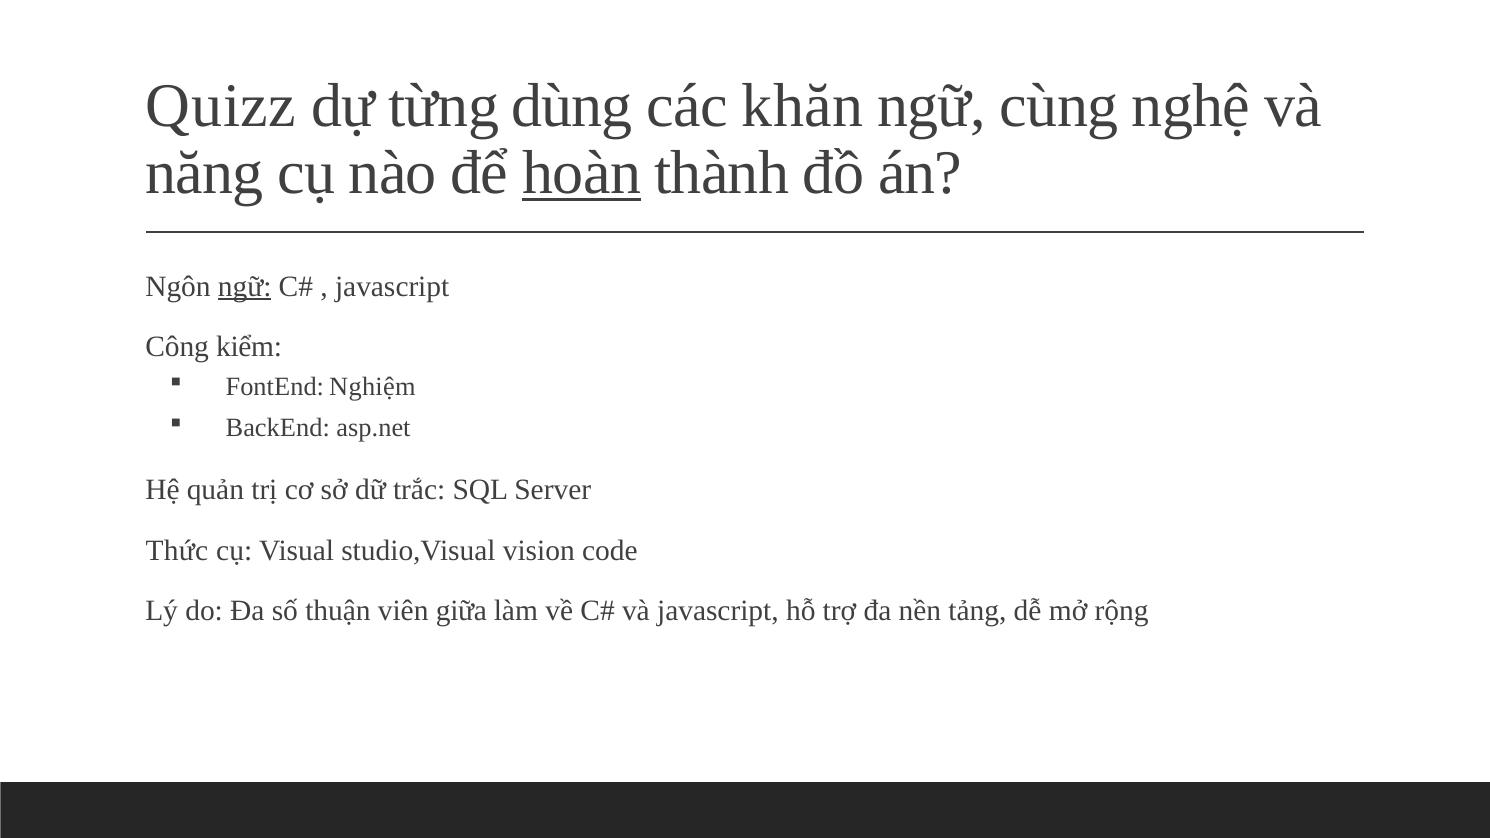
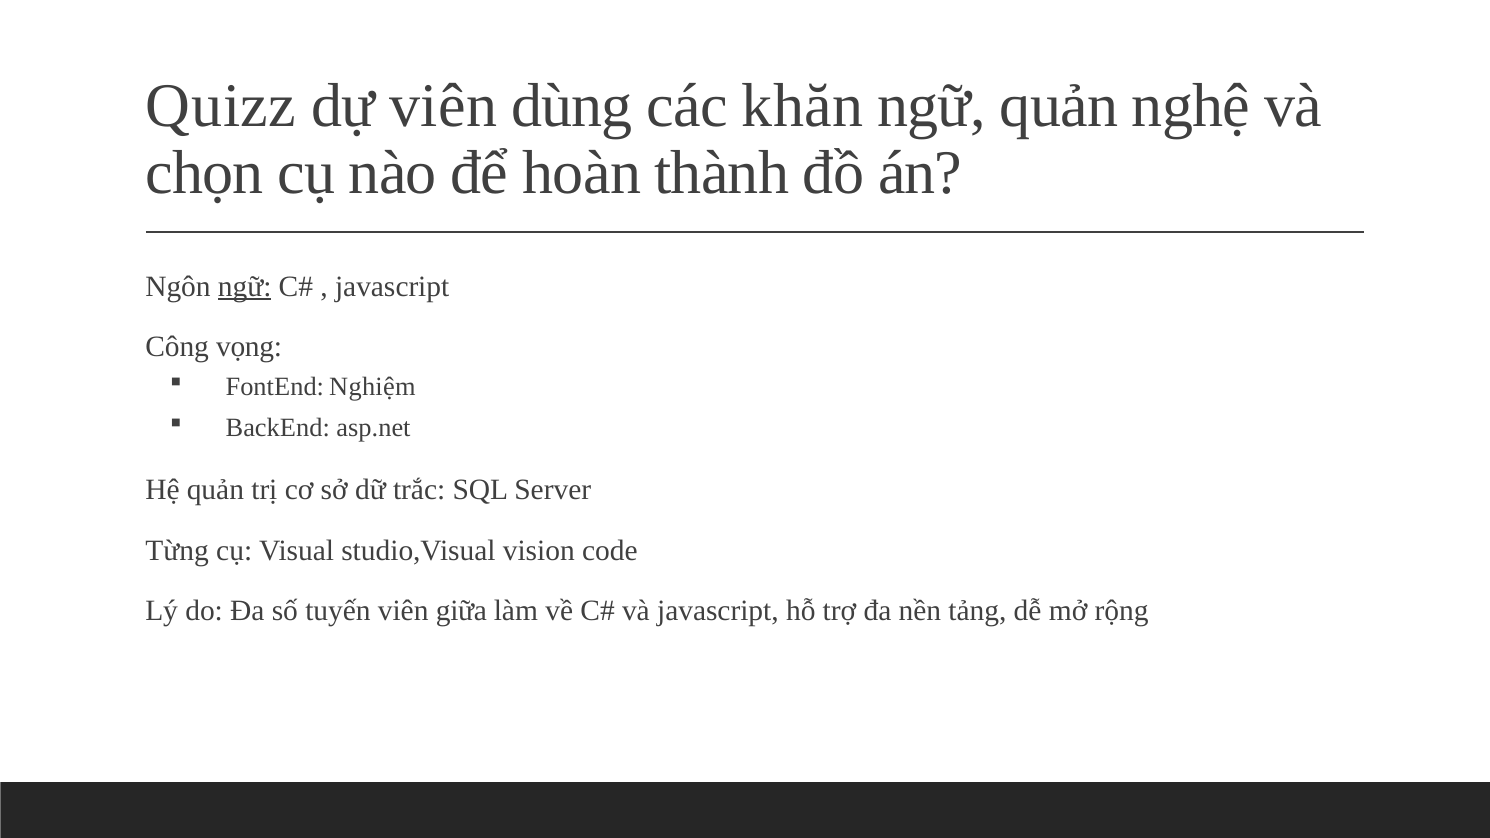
dự từng: từng -> viên
ngữ cùng: cùng -> quản
năng: năng -> chọn
hoàn underline: present -> none
kiểm: kiểm -> vọng
Thức: Thức -> Từng
thuận: thuận -> tuyến
